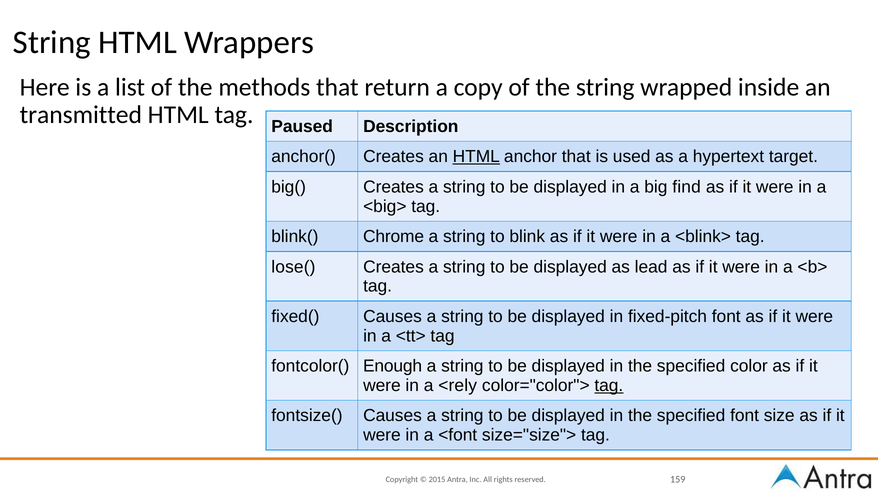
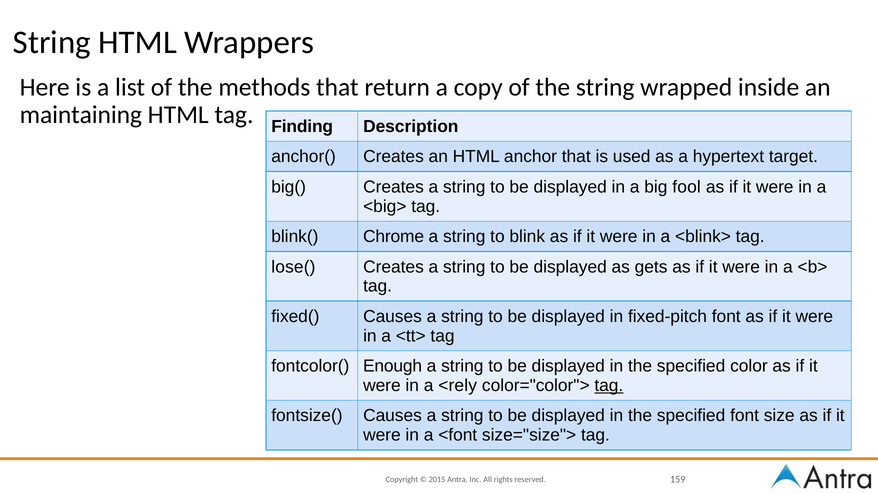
transmitted: transmitted -> maintaining
Paused: Paused -> Finding
HTML at (476, 157) underline: present -> none
find: find -> fool
lead: lead -> gets
